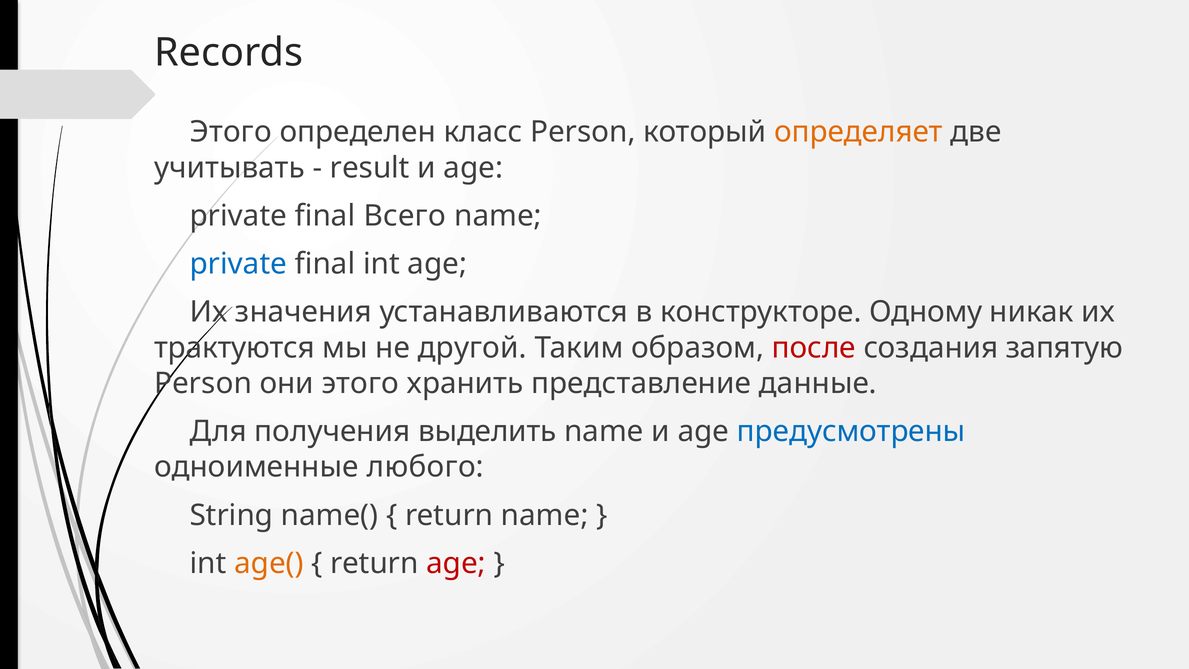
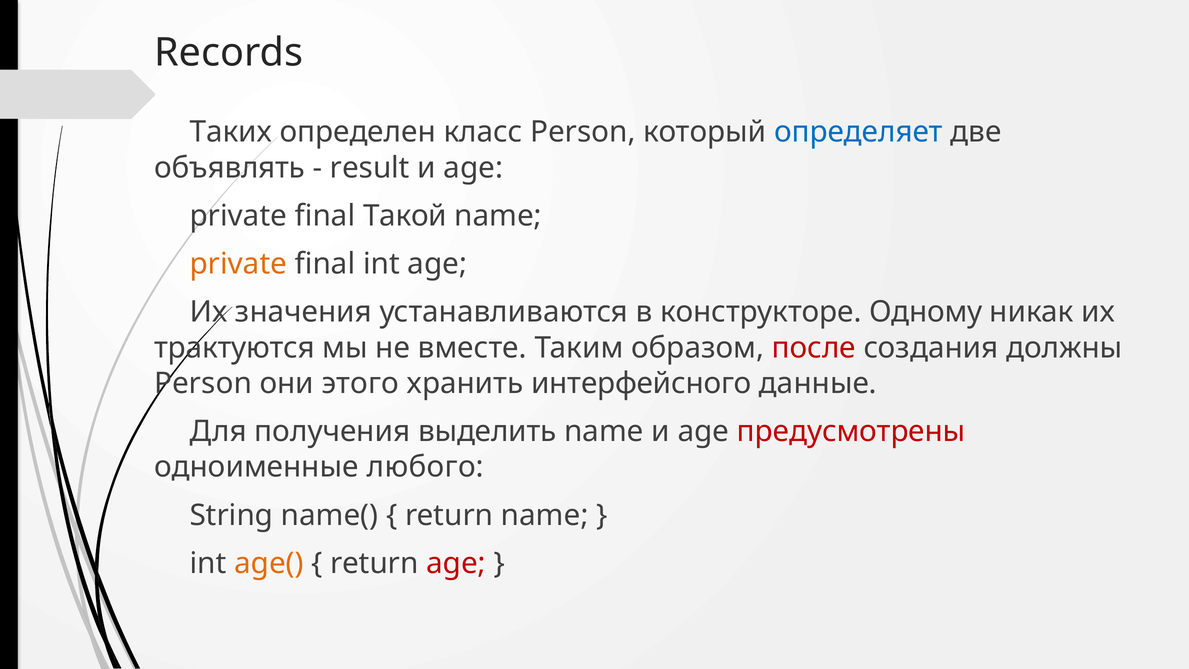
Этого at (231, 132): Этого -> Таких
определяет colour: orange -> blue
учитывать: учитывать -> объявлять
Всего: Всего -> Такой
private at (238, 264) colour: blue -> orange
другой: другой -> вместе
запятую: запятую -> должны
представление: представление -> интерфейсного
предусмотрены colour: blue -> red
